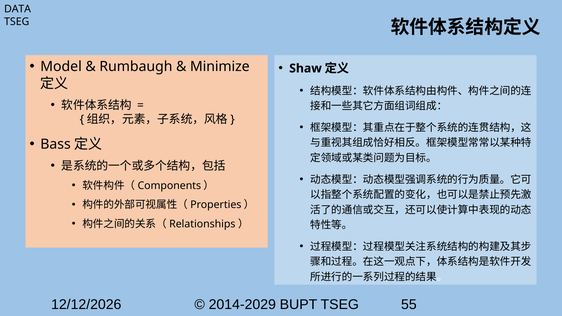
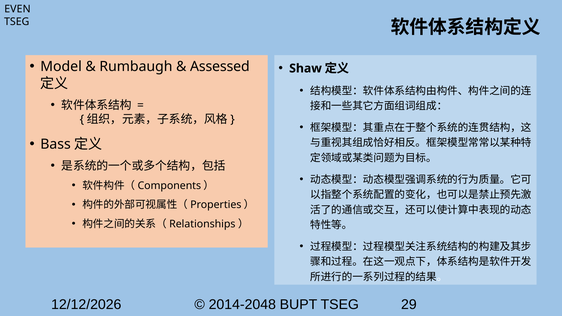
DATA: DATA -> EVEN
Minimize: Minimize -> Assessed
2014-2029: 2014-2029 -> 2014-2048
55: 55 -> 29
